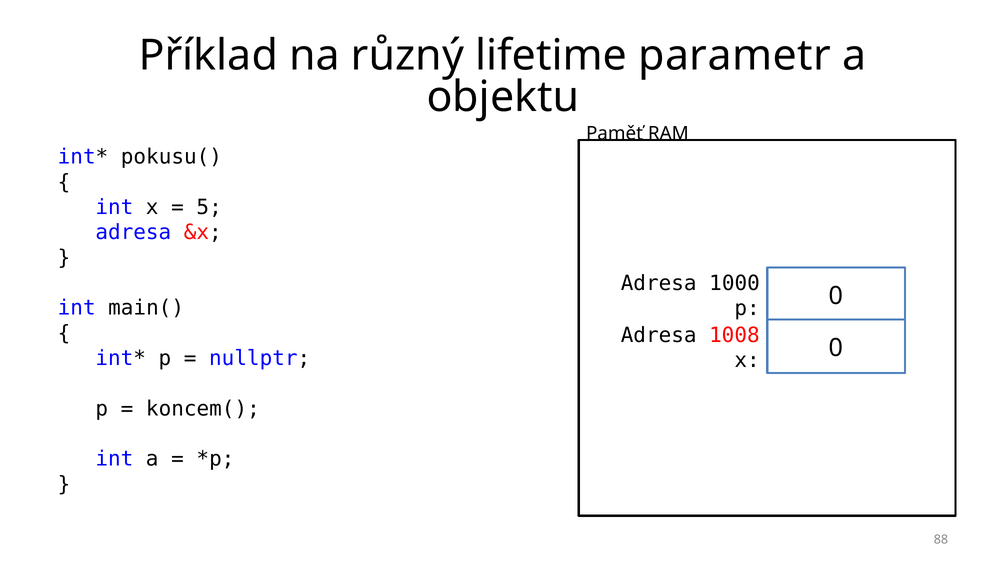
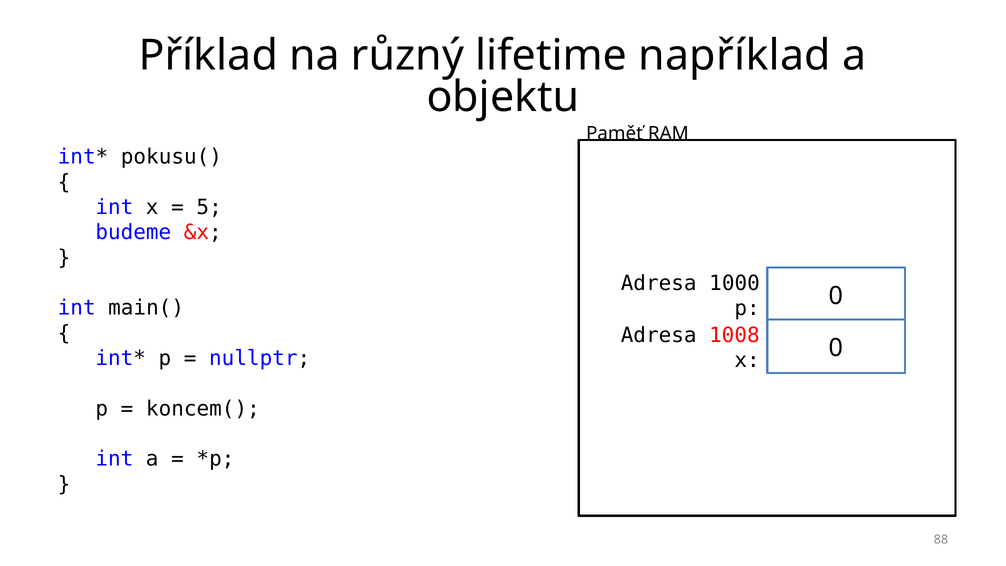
parametr: parametr -> například
adresa at (133, 232): adresa -> budeme
